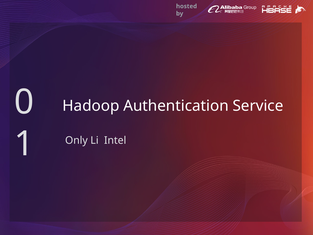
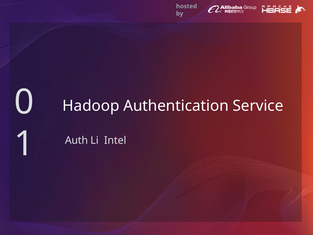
Only: Only -> Auth
